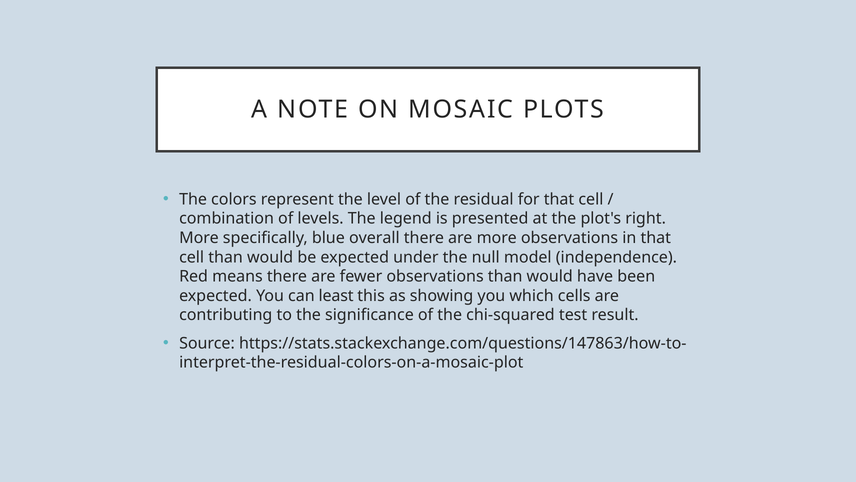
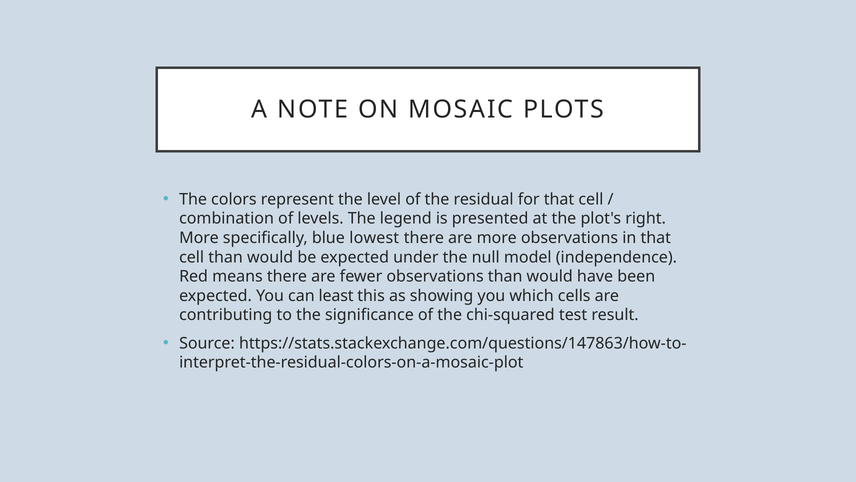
overall: overall -> lowest
